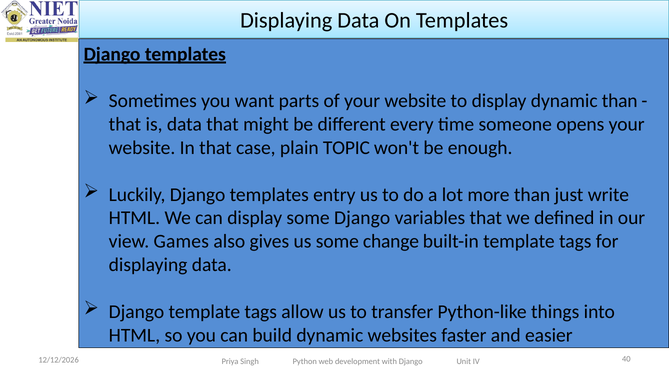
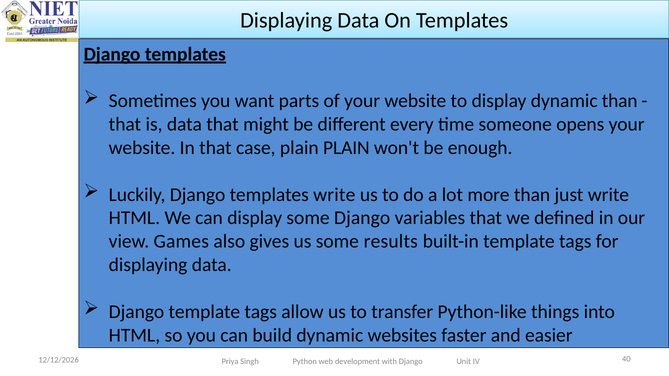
plain TOPIC: TOPIC -> PLAIN
templates entry: entry -> write
change: change -> results
